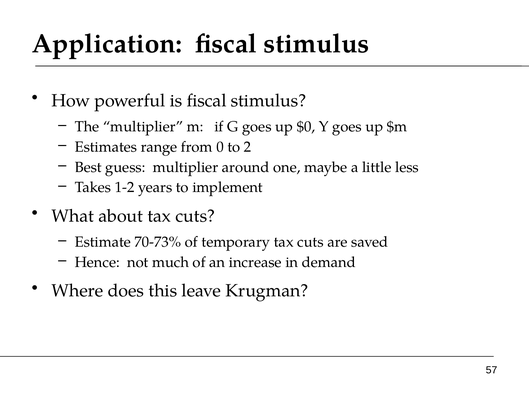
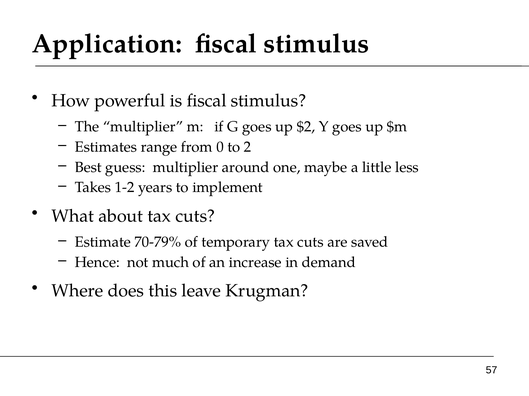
$0: $0 -> $2
70-73%: 70-73% -> 70-79%
